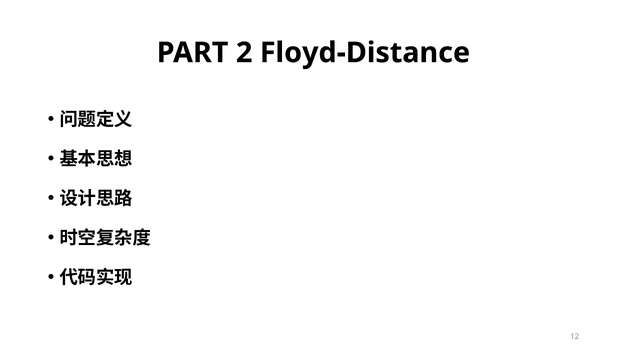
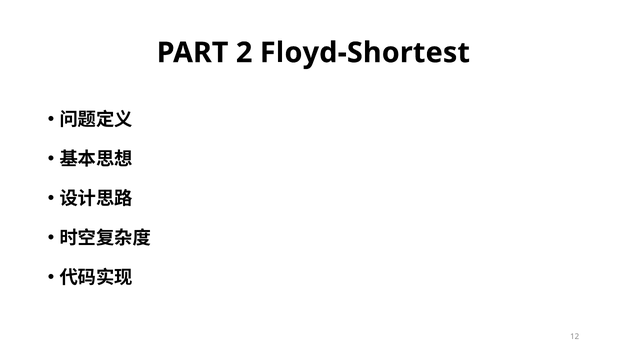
Floyd-Distance: Floyd-Distance -> Floyd-Shortest
